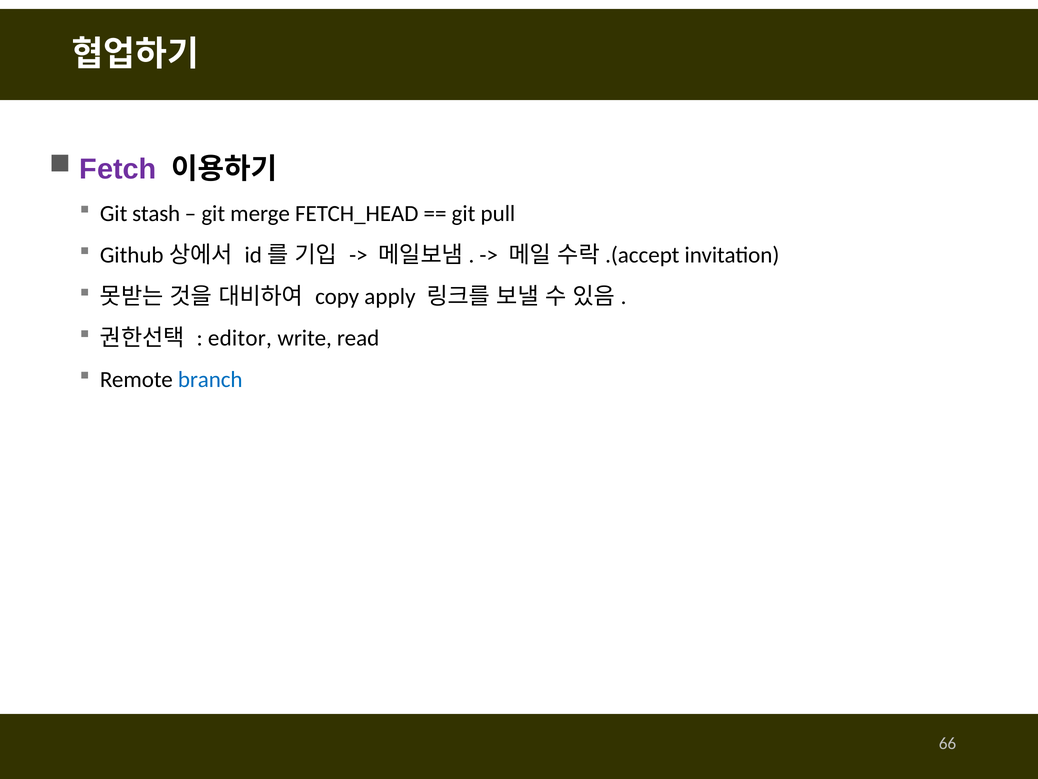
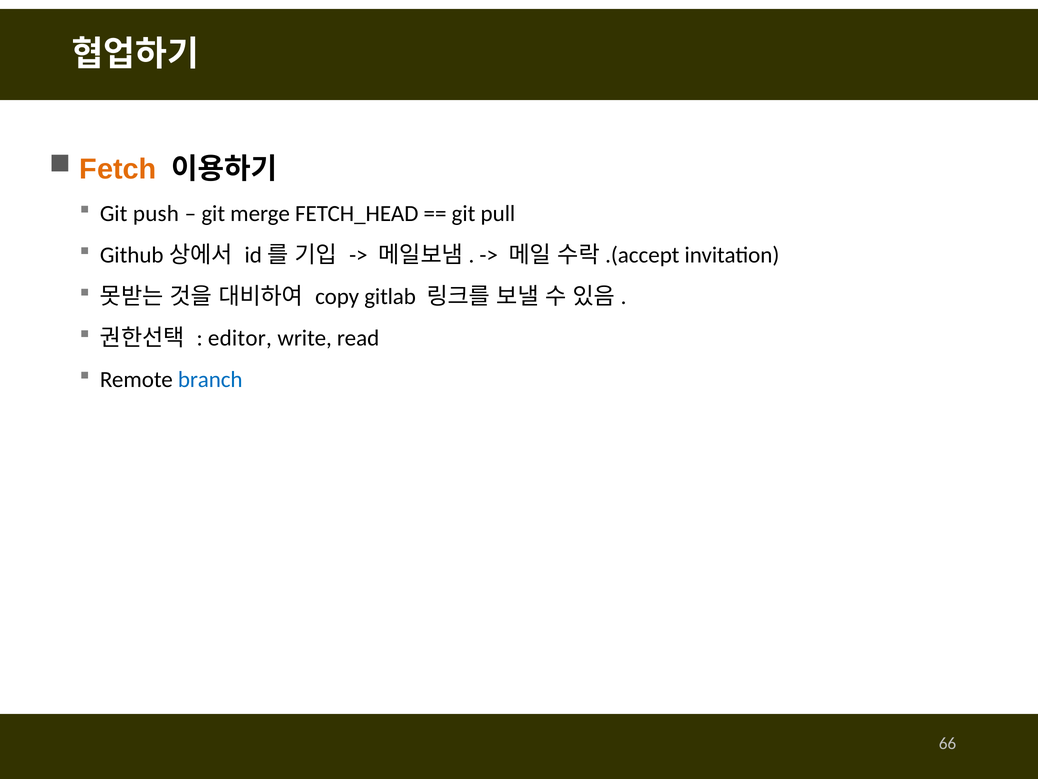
Fetch colour: purple -> orange
stash: stash -> push
apply: apply -> gitlab
